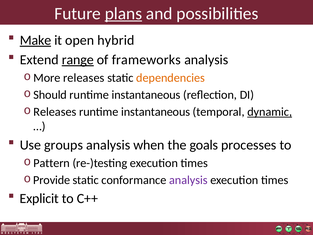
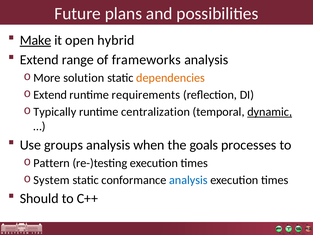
plans underline: present -> none
range underline: present -> none
More releases: releases -> solution
Should at (50, 95): Should -> Extend
instantaneous at (146, 95): instantaneous -> requirements
Releases at (55, 112): Releases -> Typically
instantaneous at (156, 112): instantaneous -> centralization
Provide: Provide -> System
analysis at (188, 180) colour: purple -> blue
Explicit: Explicit -> Should
